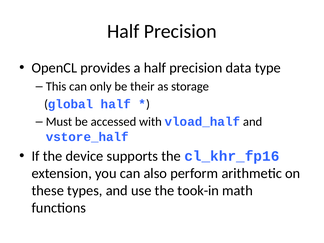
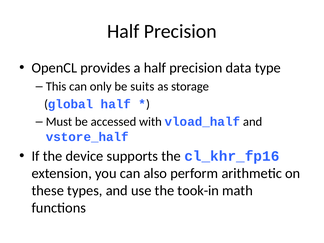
their: their -> suits
